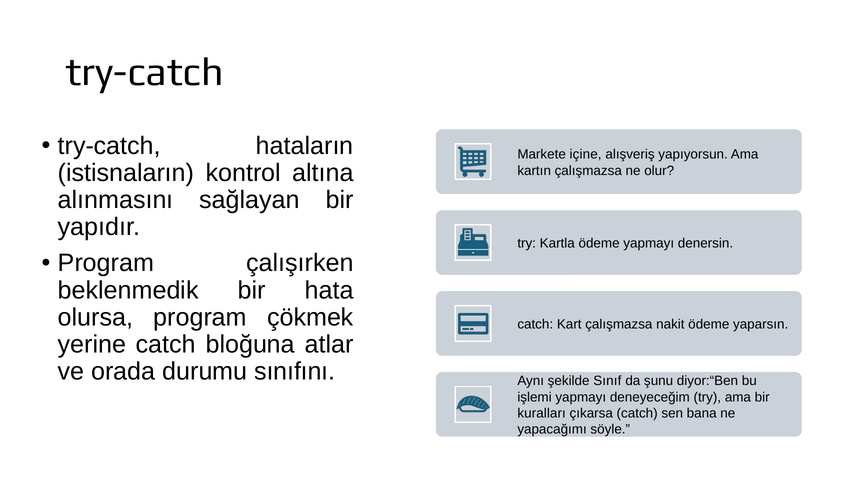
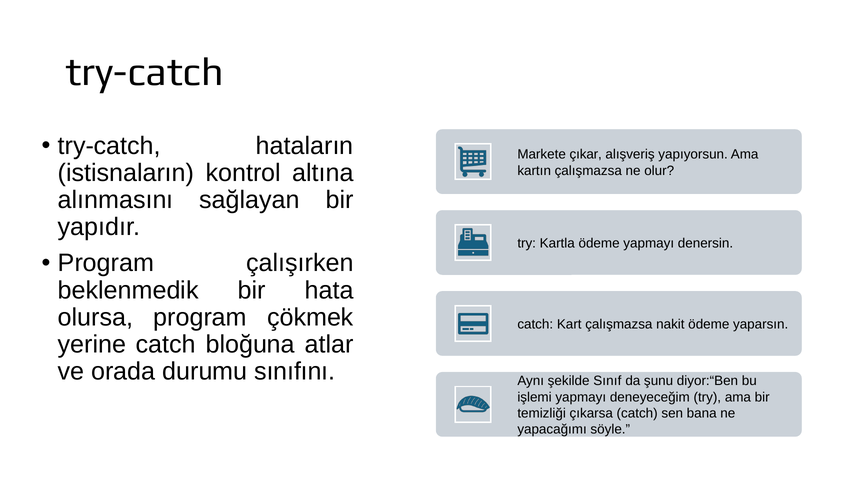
içine: içine -> çıkar
kuralları: kuralları -> temizliği
